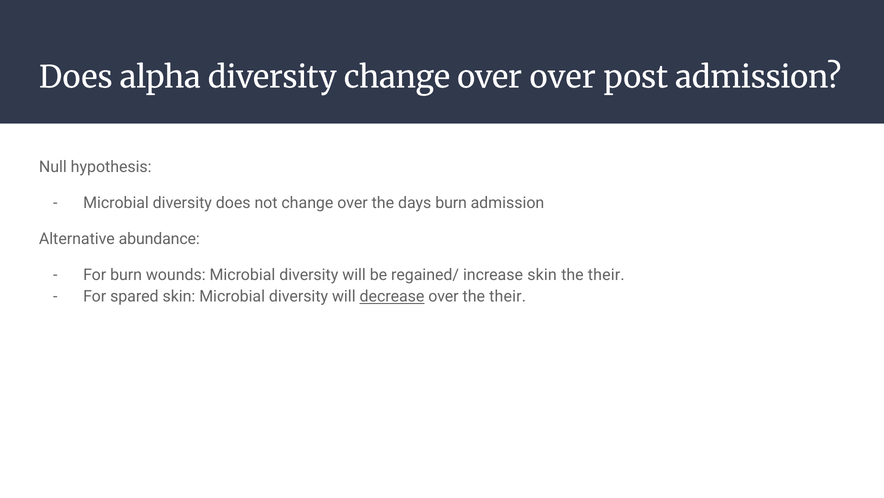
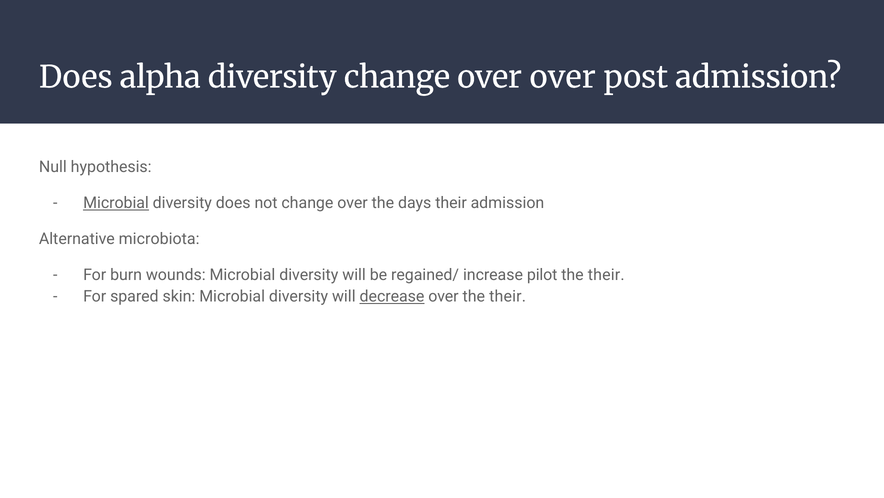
Microbial at (116, 203) underline: none -> present
days burn: burn -> their
abundance: abundance -> microbiota
increase skin: skin -> pilot
